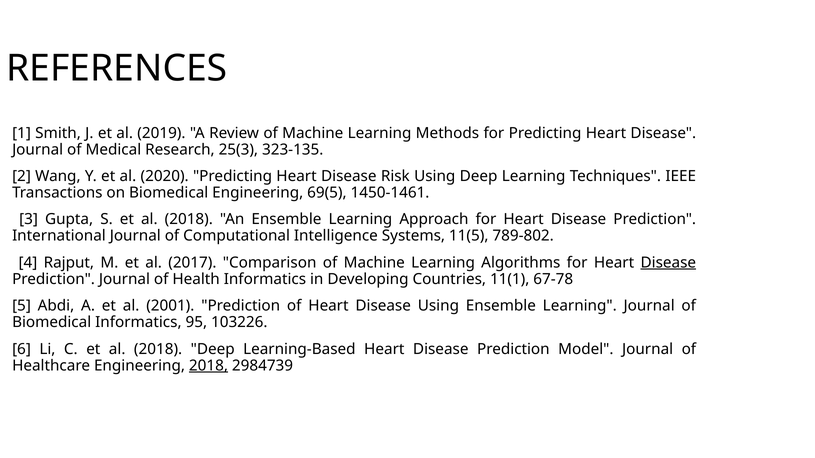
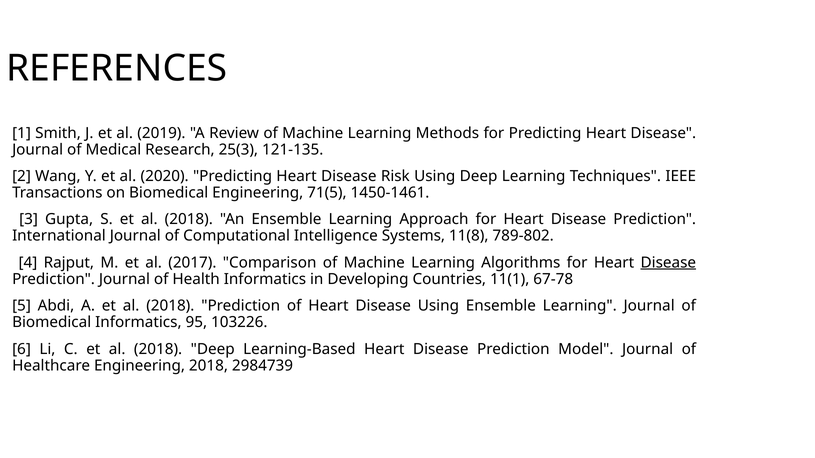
323-135: 323-135 -> 121-135
69(5: 69(5 -> 71(5
11(5: 11(5 -> 11(8
A et al 2001: 2001 -> 2018
2018 at (209, 366) underline: present -> none
